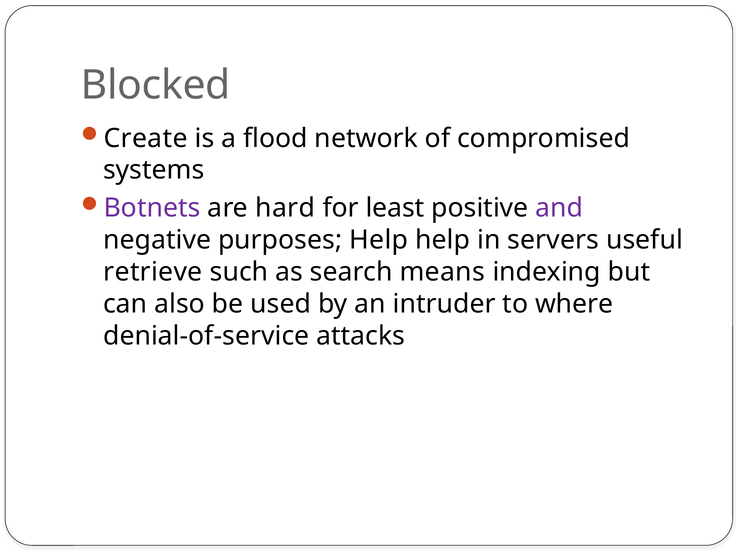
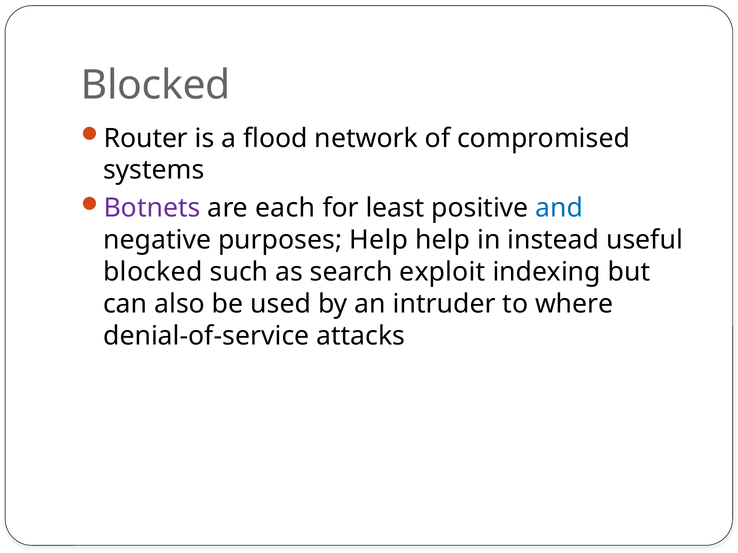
Create: Create -> Router
hard: hard -> each
and colour: purple -> blue
servers: servers -> instead
retrieve at (153, 272): retrieve -> blocked
means: means -> exploit
